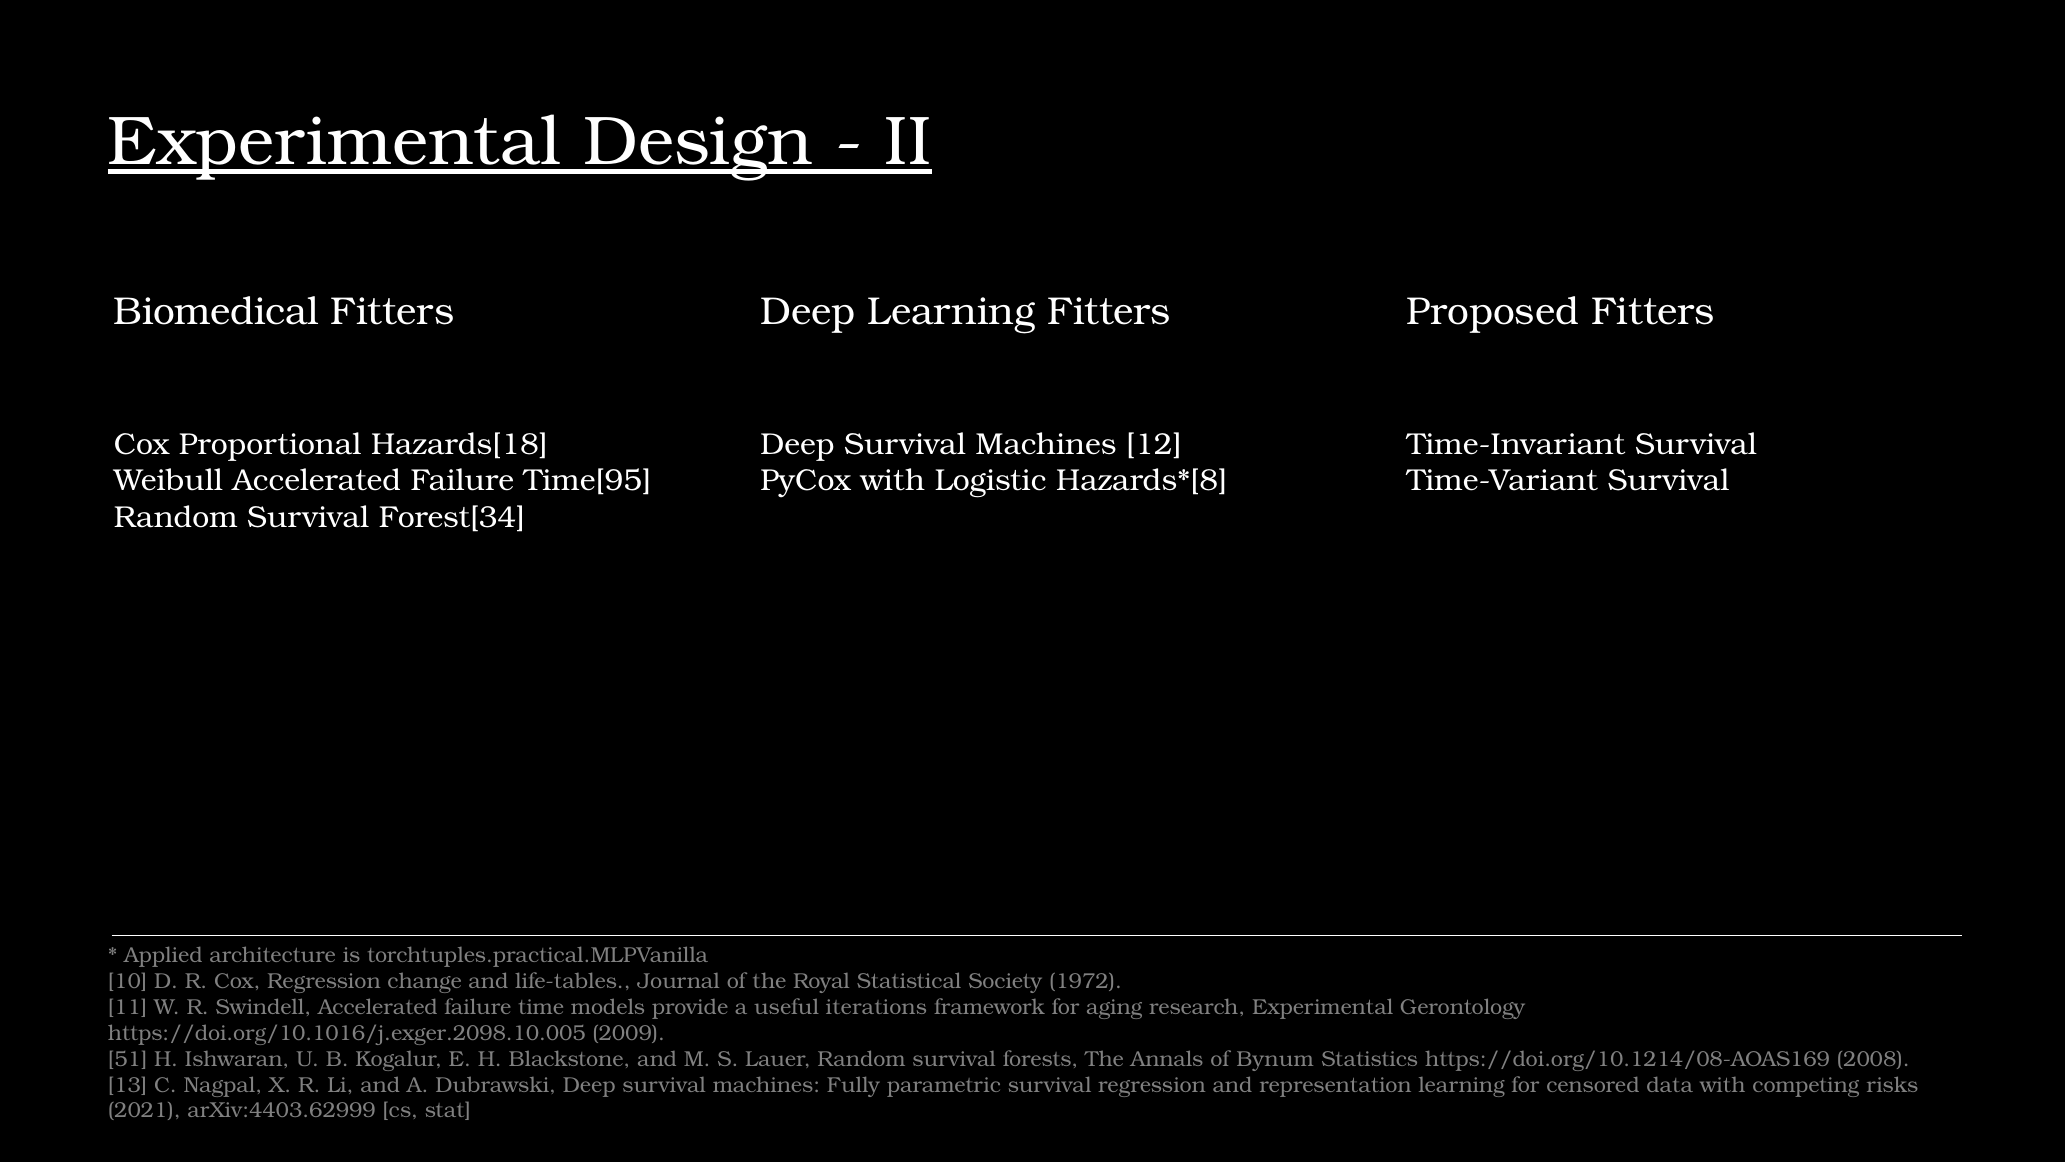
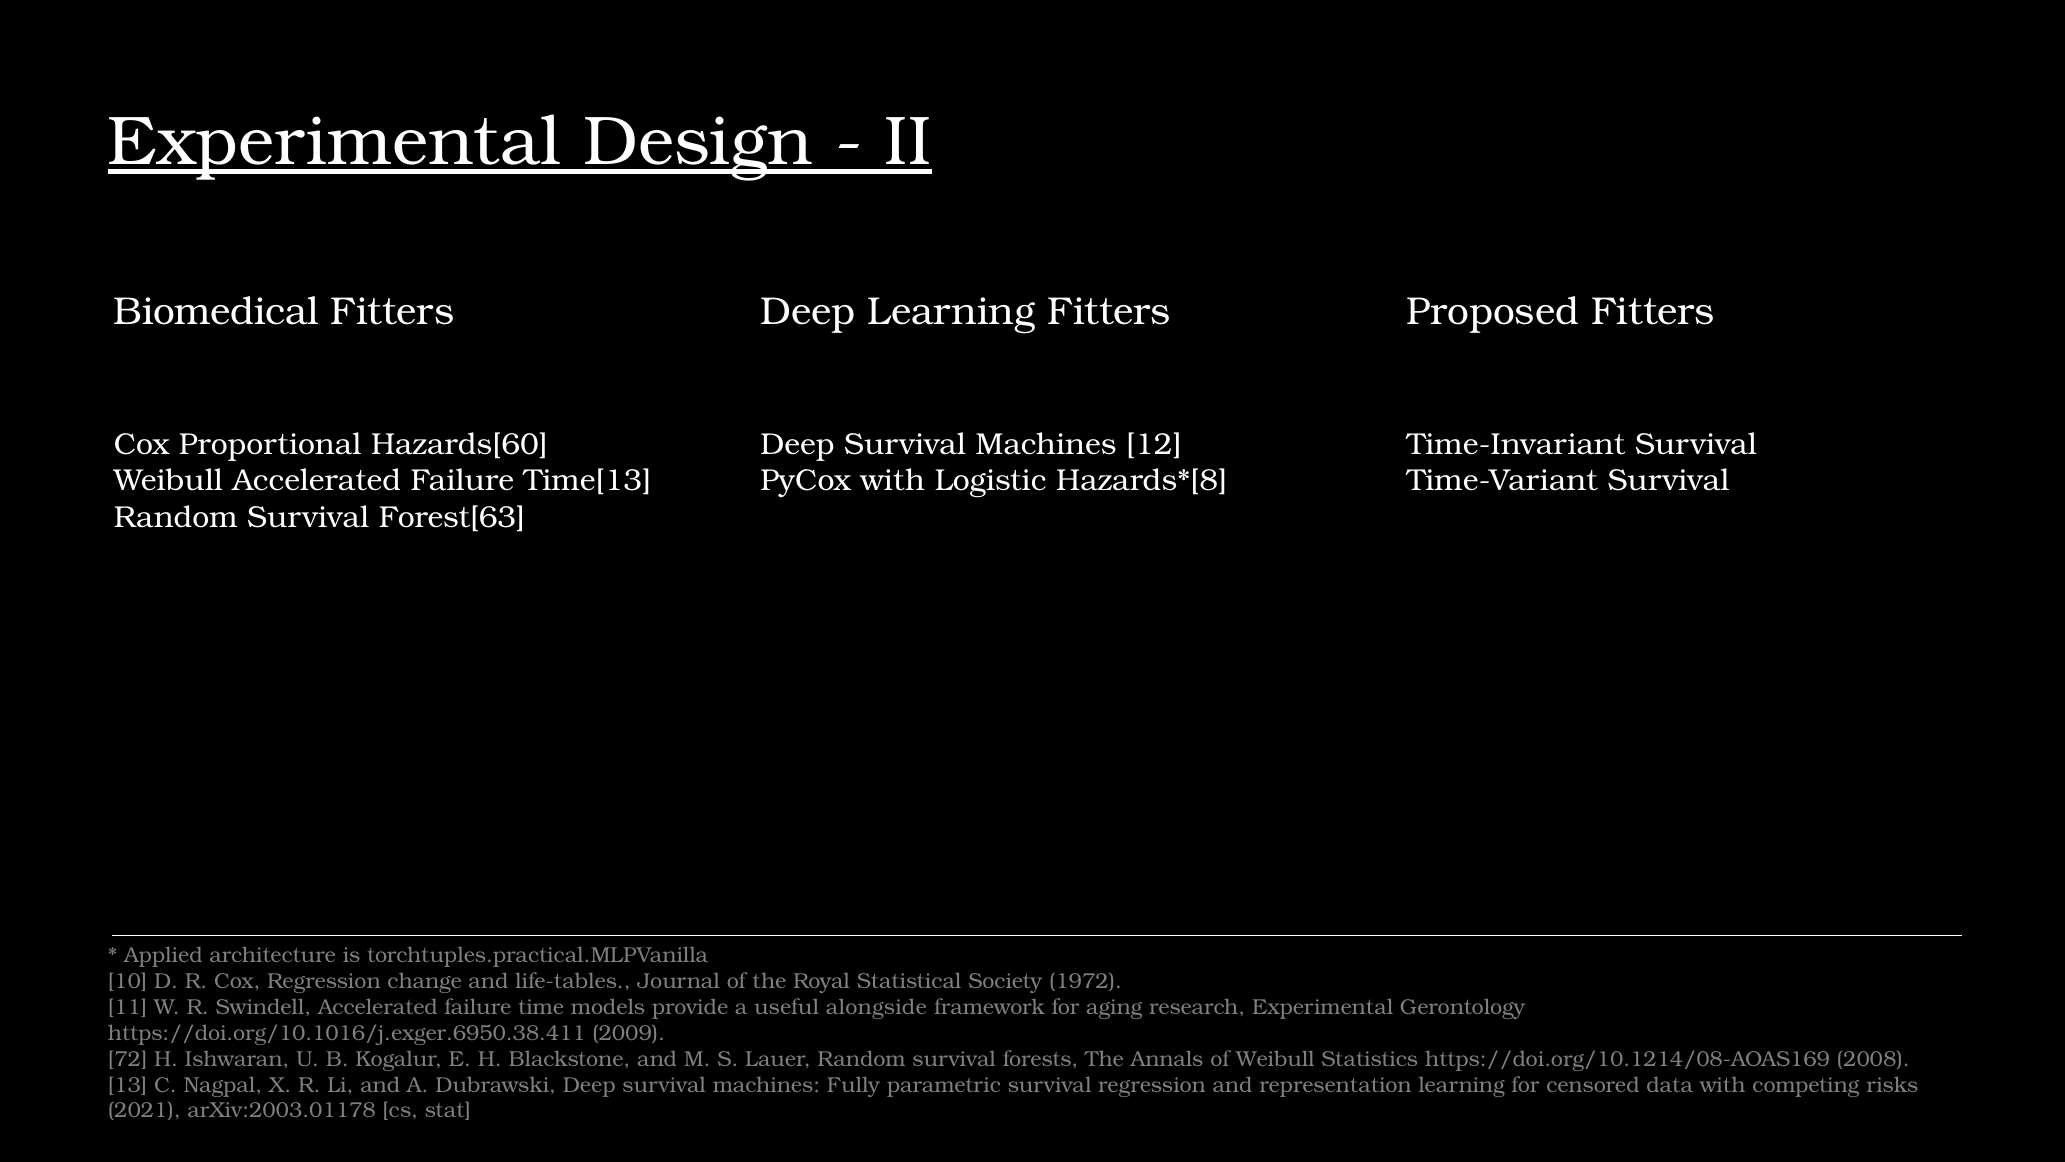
Hazards[18: Hazards[18 -> Hazards[60
Time[95: Time[95 -> Time[13
Forest[34: Forest[34 -> Forest[63
iterations: iterations -> alongside
https://doi.org/10.1016/j.exger.2098.10.005: https://doi.org/10.1016/j.exger.2098.10.005 -> https://doi.org/10.1016/j.exger.6950.38.411
51: 51 -> 72
of Bynum: Bynum -> Weibull
arXiv:4403.62999: arXiv:4403.62999 -> arXiv:2003.01178
